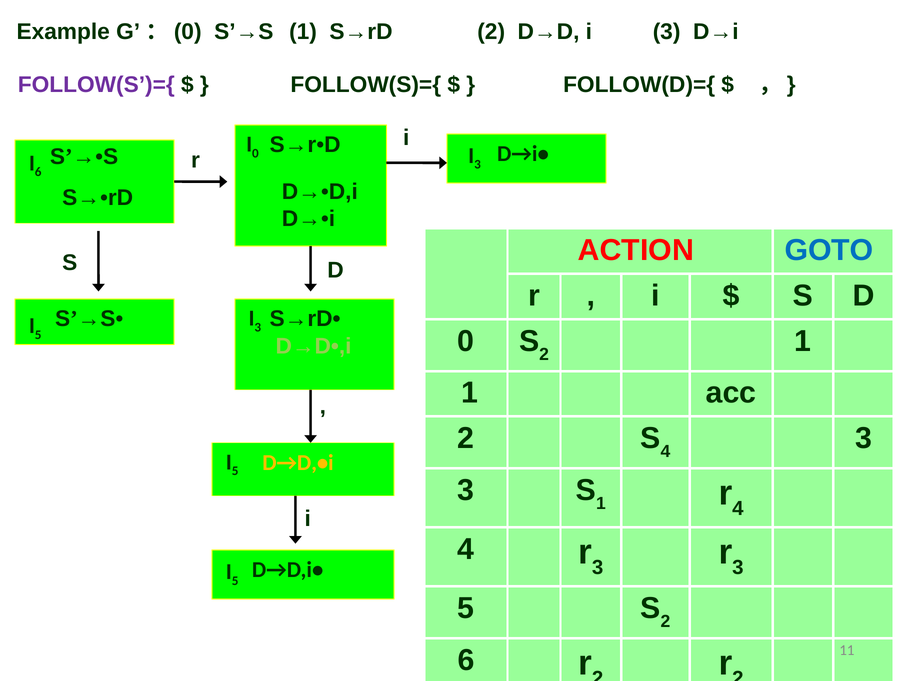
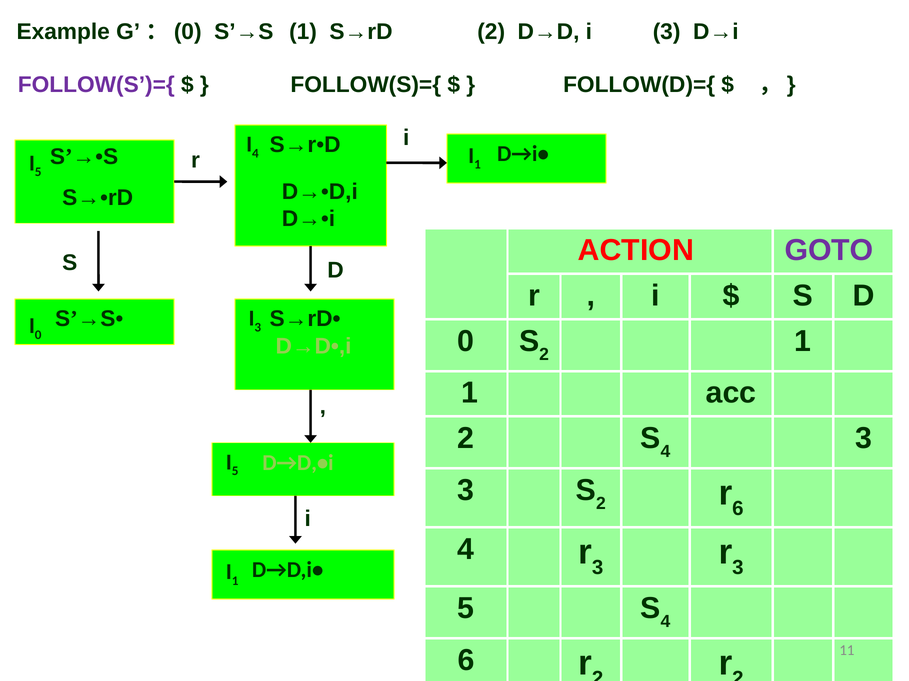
I 0: 0 -> 4
3 at (477, 165): 3 -> 1
6 at (38, 172): 6 -> 5
GOTO colour: blue -> purple
5 at (38, 335): 5 -> 0
D→D,•i colour: yellow -> light green
3 S 1: 1 -> 2
r 4: 4 -> 6
5 at (235, 581): 5 -> 1
5 S 2: 2 -> 4
